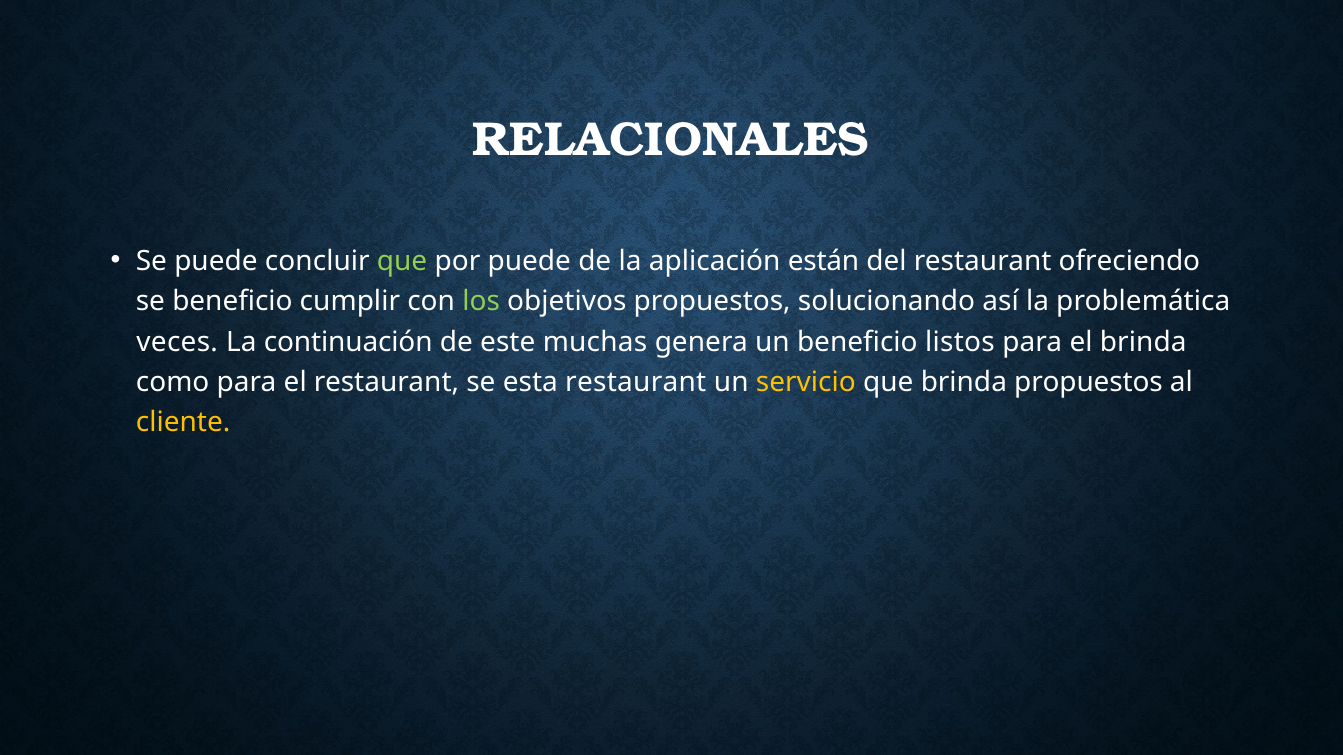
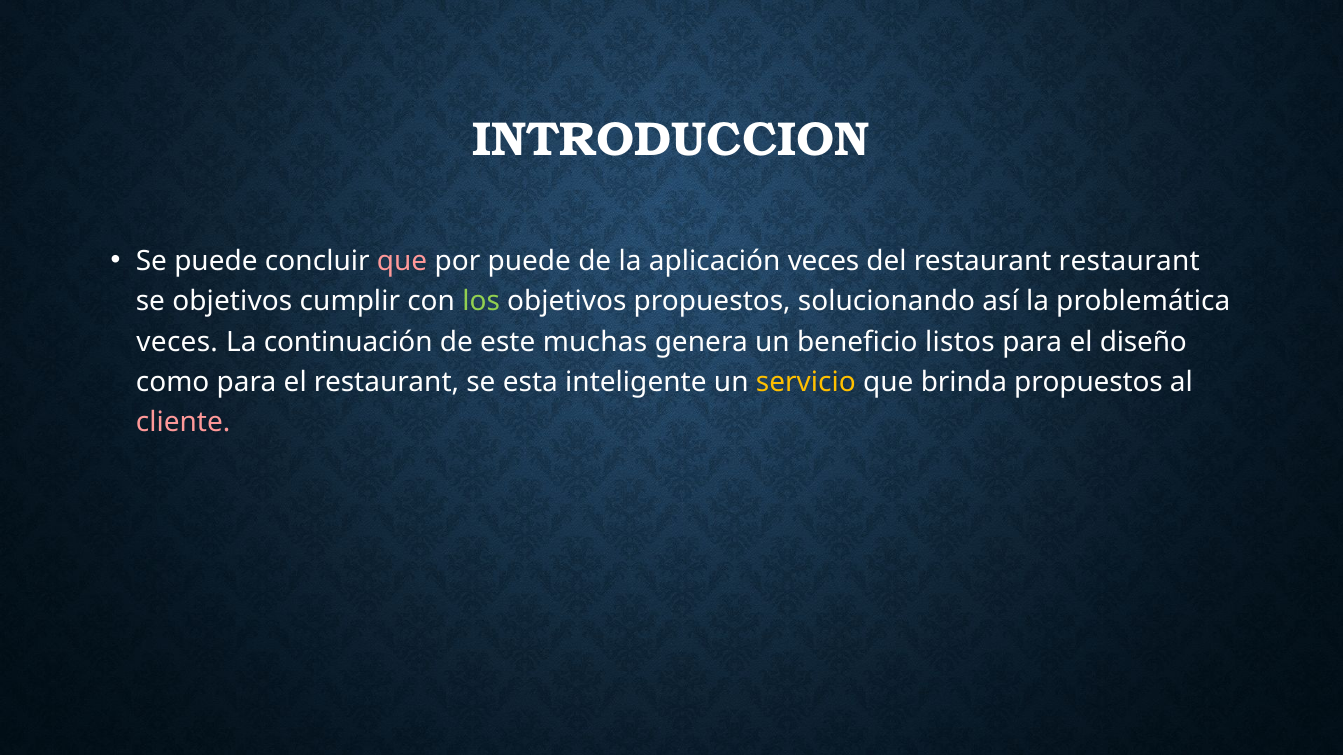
RELACIONALES: RELACIONALES -> INTRODUCCION
que at (402, 261) colour: light green -> pink
aplicación están: están -> veces
restaurant ofreciendo: ofreciendo -> restaurant
se beneficio: beneficio -> objetivos
el brinda: brinda -> diseño
esta restaurant: restaurant -> inteligente
cliente colour: yellow -> pink
